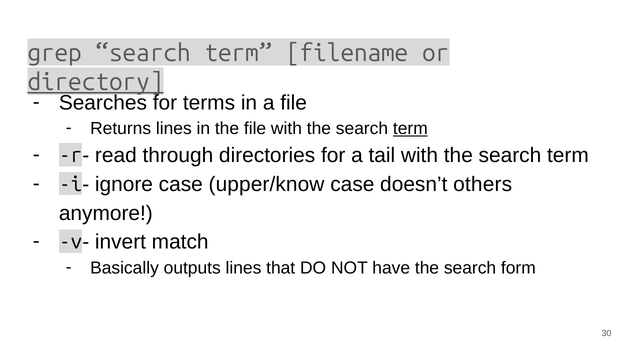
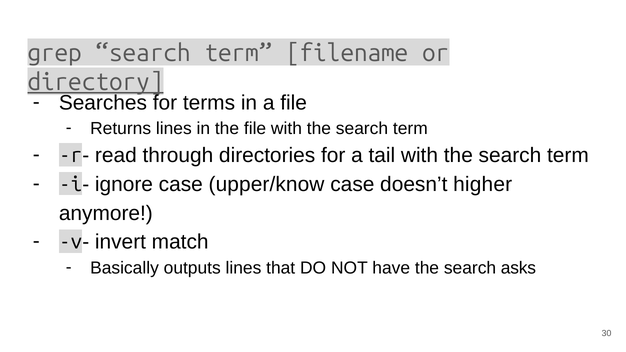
term at (410, 129) underline: present -> none
others: others -> higher
form: form -> asks
